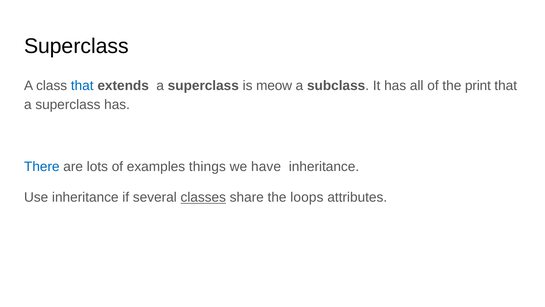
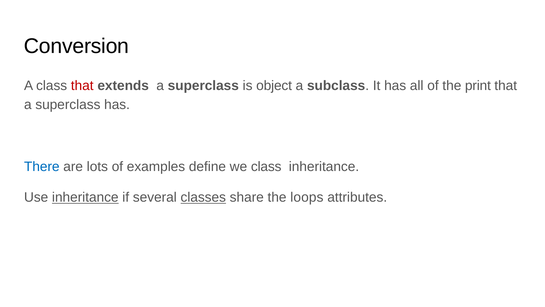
Superclass at (76, 46): Superclass -> Conversion
that at (82, 86) colour: blue -> red
meow: meow -> object
things: things -> define
we have: have -> class
inheritance at (85, 197) underline: none -> present
